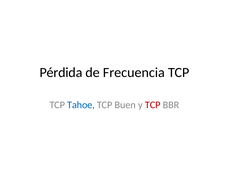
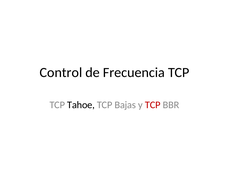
Pérdida: Pérdida -> Control
Tahoe colour: blue -> black
Buen: Buen -> Bajas
